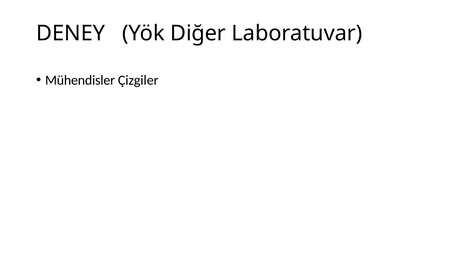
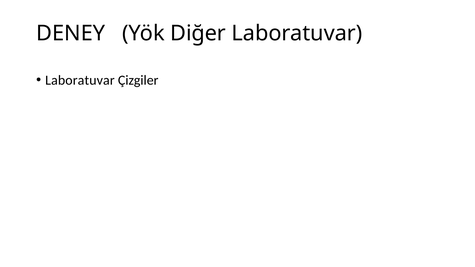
Mühendisler at (80, 80): Mühendisler -> Laboratuvar
